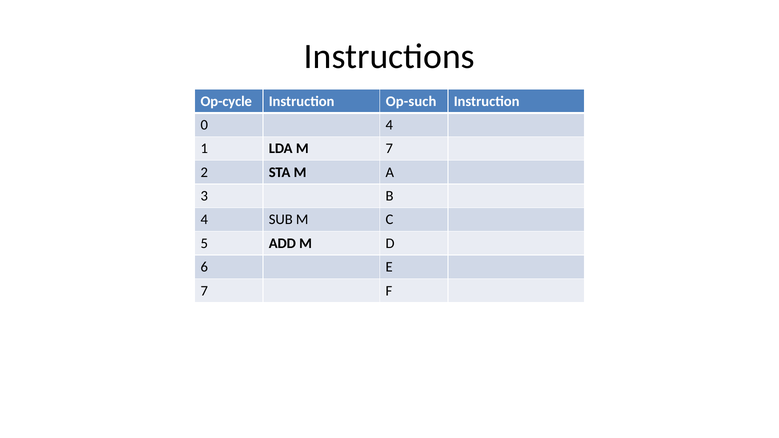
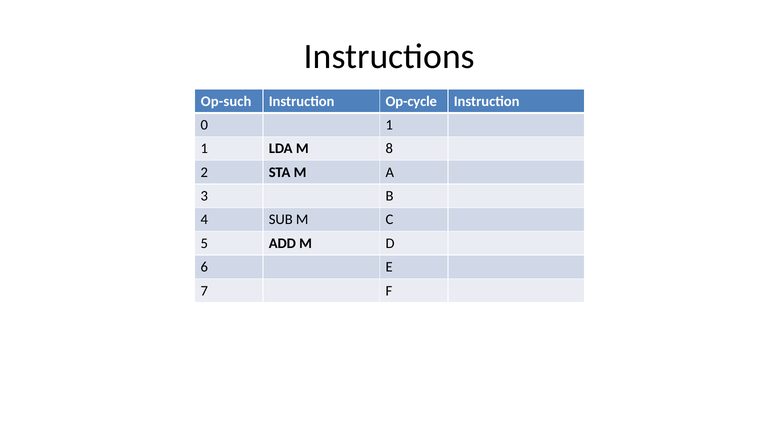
Op-cycle: Op-cycle -> Op-such
Op-such: Op-such -> Op-cycle
0 4: 4 -> 1
M 7: 7 -> 8
